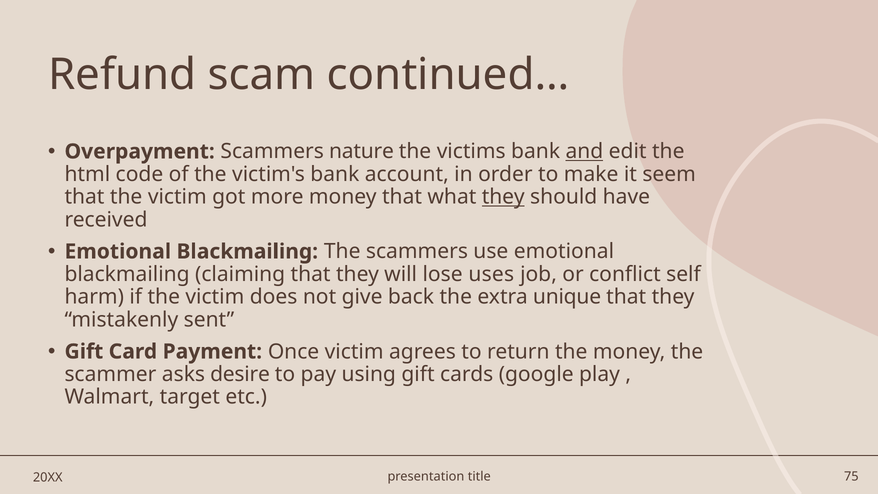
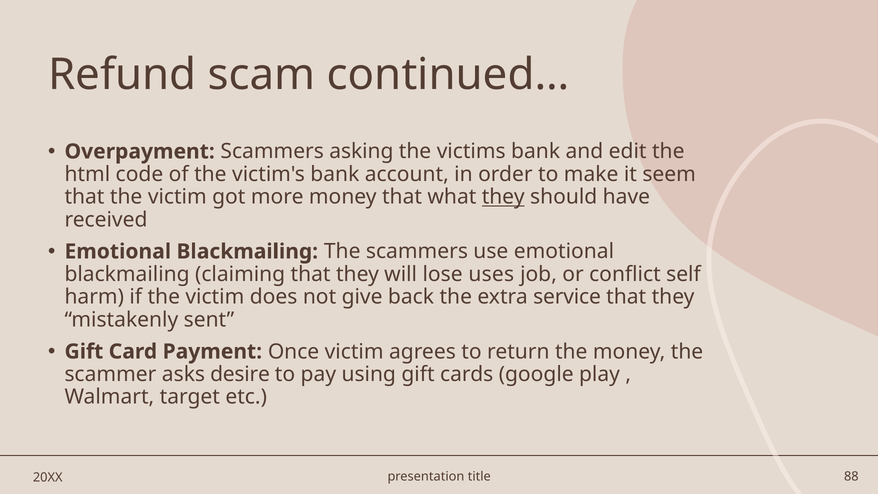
nature: nature -> asking
and underline: present -> none
unique: unique -> service
75: 75 -> 88
